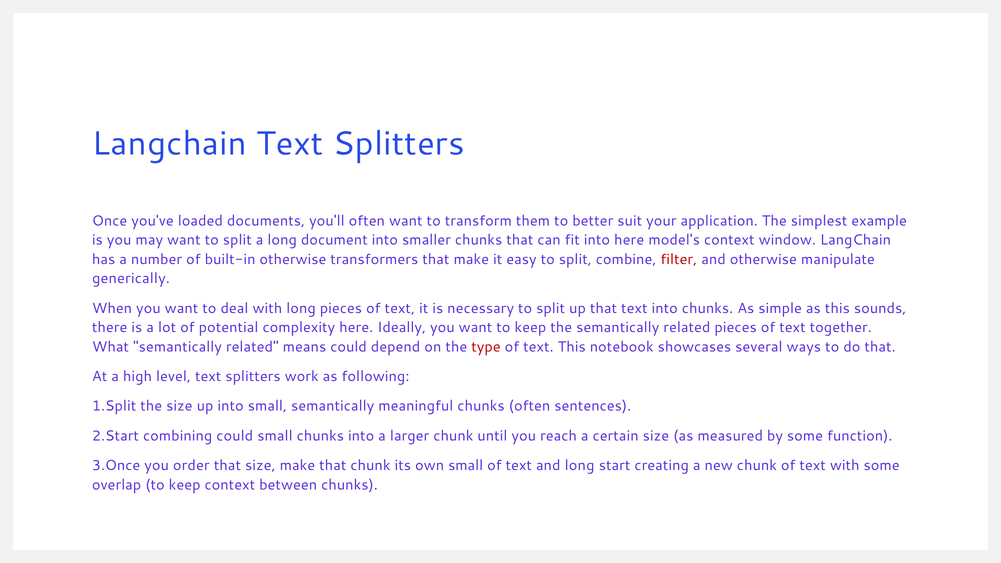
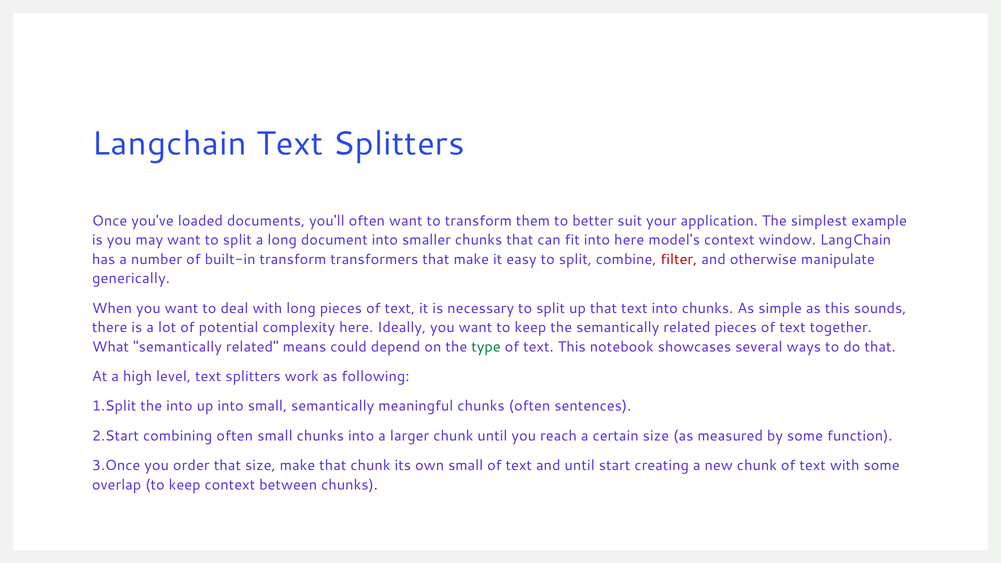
built-in otherwise: otherwise -> transform
type colour: red -> green
the size: size -> into
combining could: could -> often
and long: long -> until
